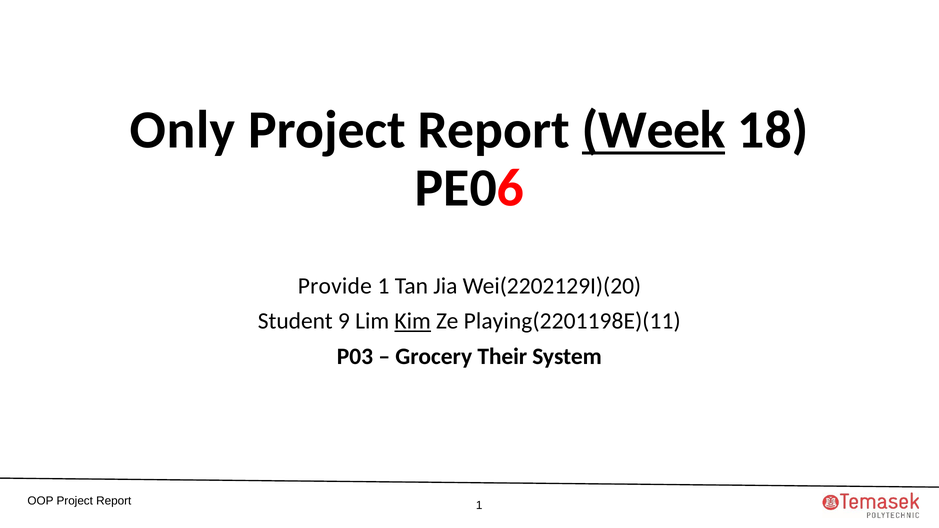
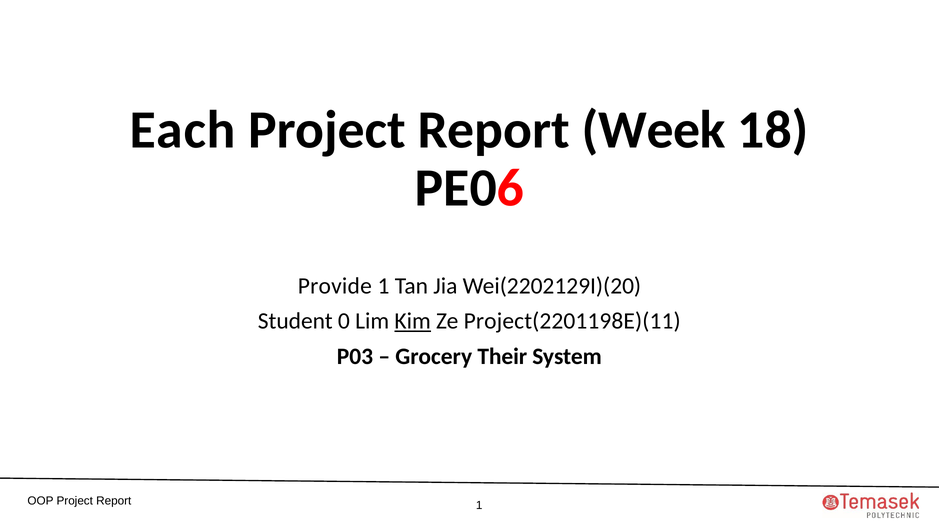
Only: Only -> Each
Week underline: present -> none
9: 9 -> 0
Playing(2201198E)(11: Playing(2201198E)(11 -> Project(2201198E)(11
